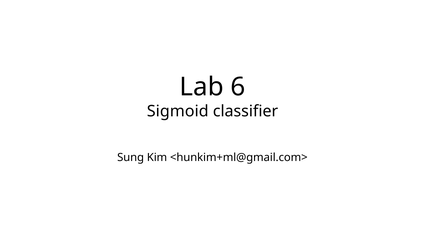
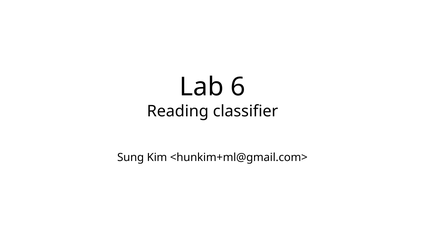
Sigmoid: Sigmoid -> Reading
